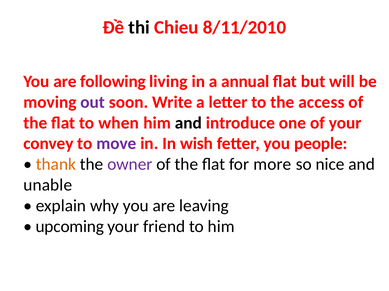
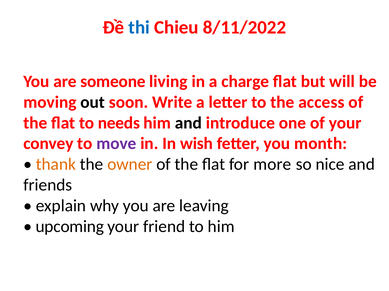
thi colour: black -> blue
8/11/2010: 8/11/2010 -> 8/11/2022
following: following -> someone
annual: annual -> charge
out colour: purple -> black
when: when -> needs
people: people -> month
owner colour: purple -> orange
unable: unable -> friends
